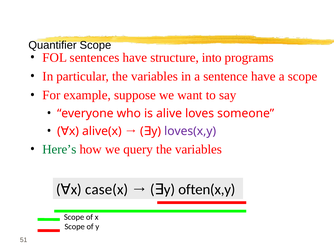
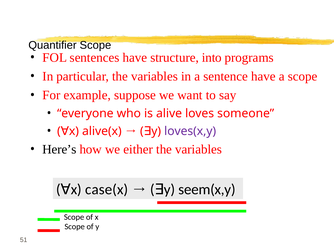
Here’s colour: green -> black
query: query -> either
often(x,y: often(x,y -> seem(x,y
